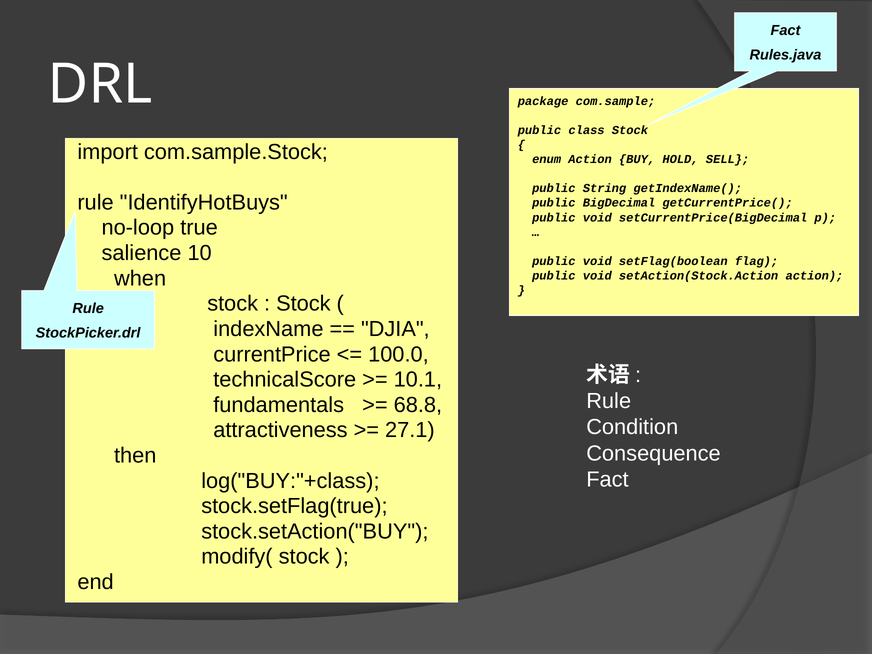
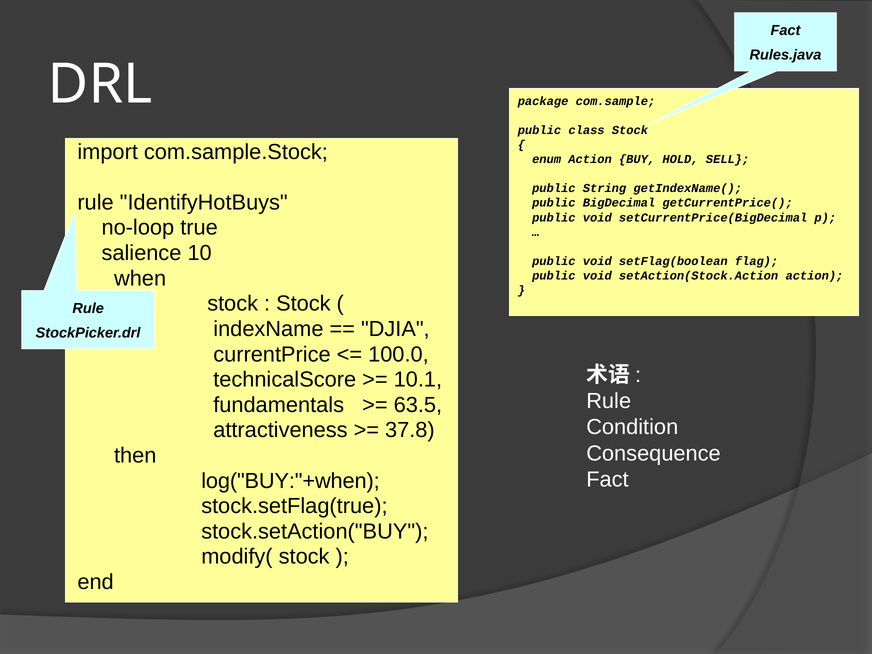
68.8: 68.8 -> 63.5
27.1: 27.1 -> 37.8
log("BUY:"+class: log("BUY:"+class -> log("BUY:"+when
